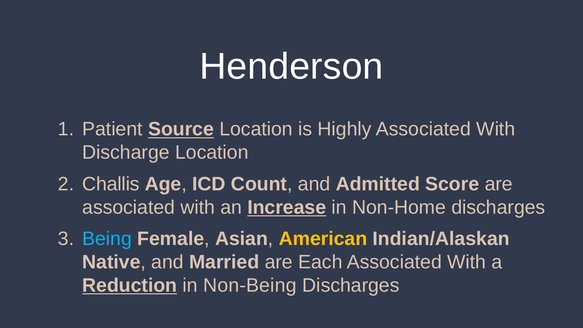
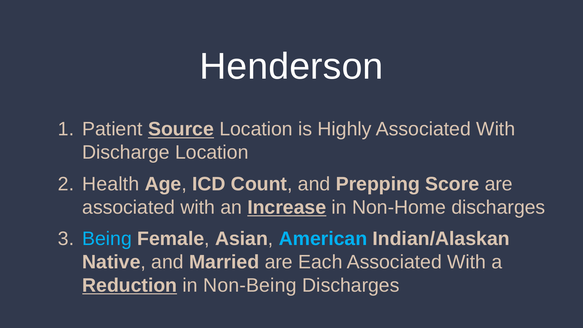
Challis: Challis -> Health
Admitted: Admitted -> Prepping
American colour: yellow -> light blue
